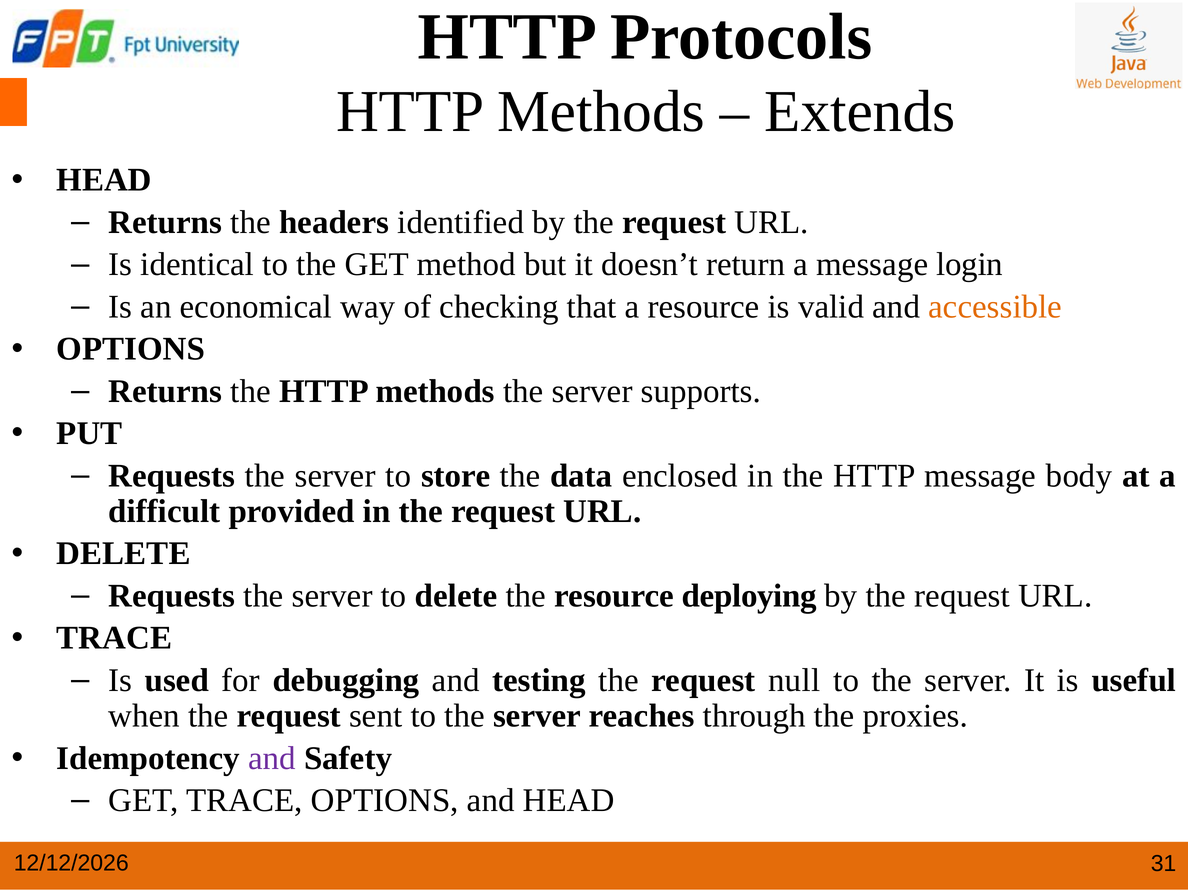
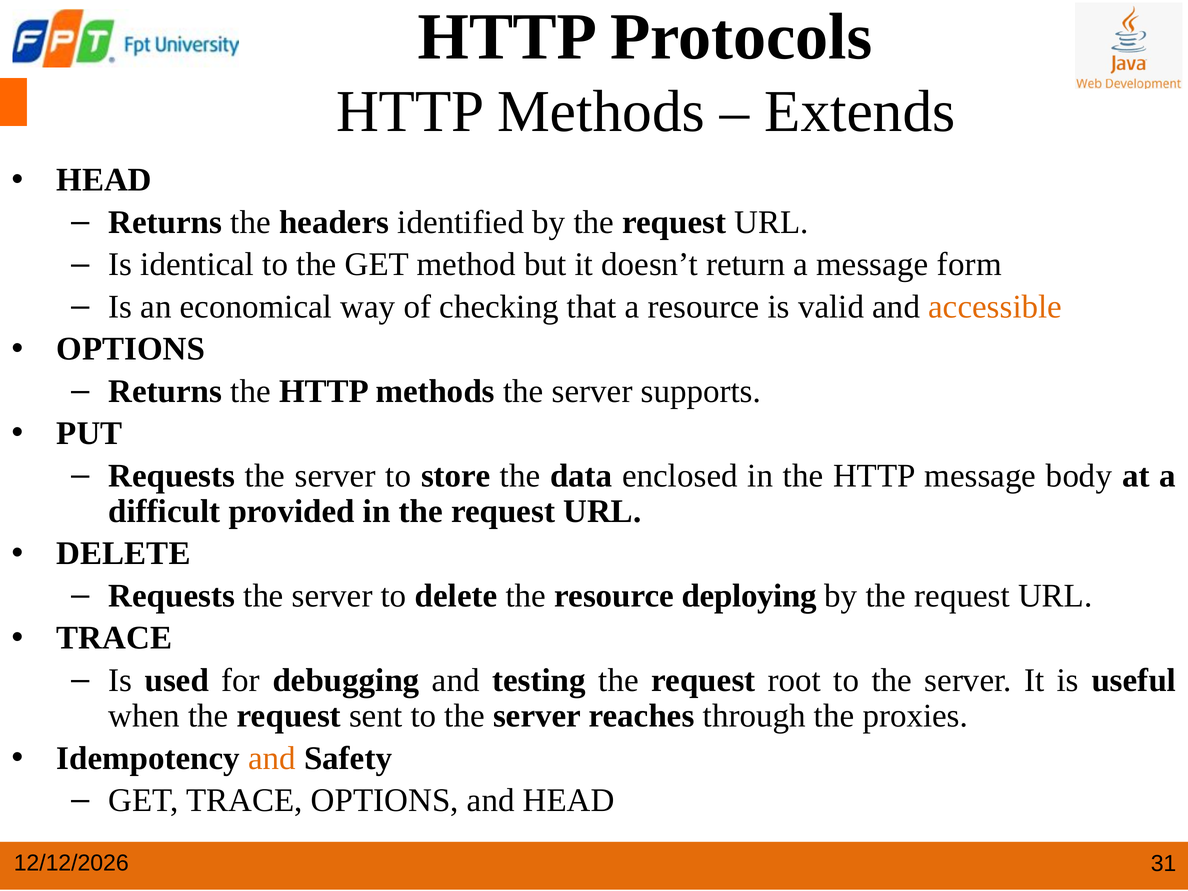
login: login -> form
null: null -> root
and at (272, 758) colour: purple -> orange
